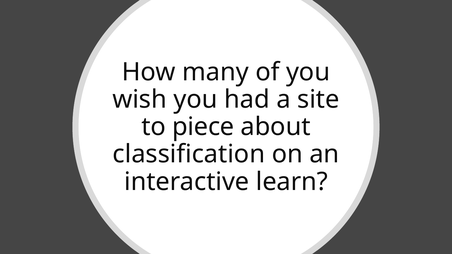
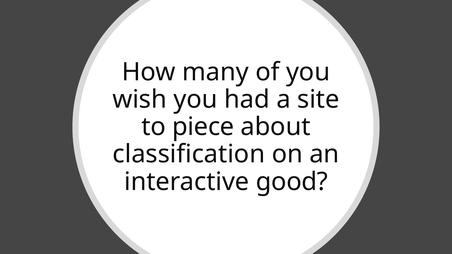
learn: learn -> good
